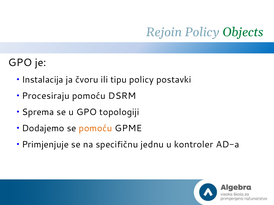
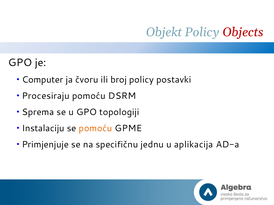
Rejoin: Rejoin -> Objekt
Objects colour: green -> red
Instalacija: Instalacija -> Computer
tipu: tipu -> broj
Dodajemo: Dodajemo -> Instalaciju
kontroler: kontroler -> aplikacija
